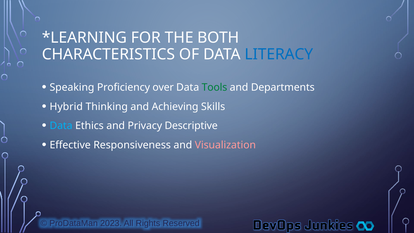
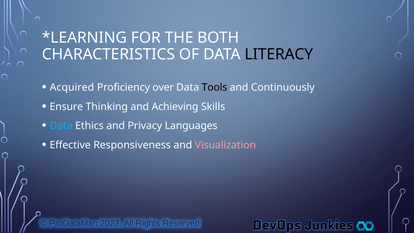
LITERACY colour: blue -> black
Speaking: Speaking -> Acquired
Tools colour: green -> black
Departments: Departments -> Continuously
Hybrid: Hybrid -> Ensure
Descriptive: Descriptive -> Languages
